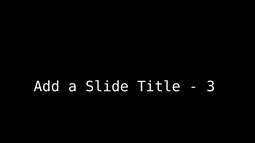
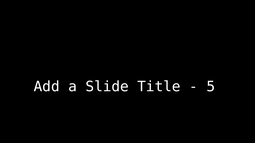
3: 3 -> 5
